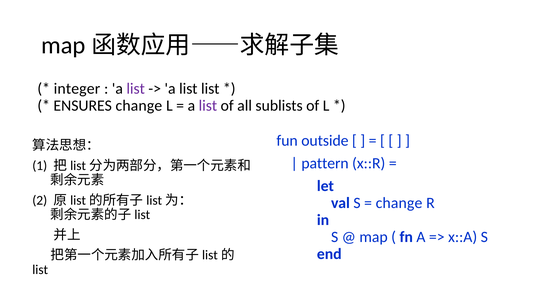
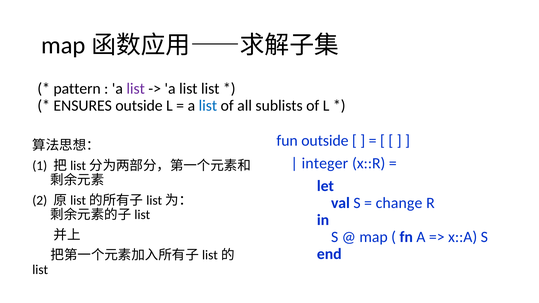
integer: integer -> pattern
ENSURES change: change -> outside
list at (208, 106) colour: purple -> blue
pattern: pattern -> integer
